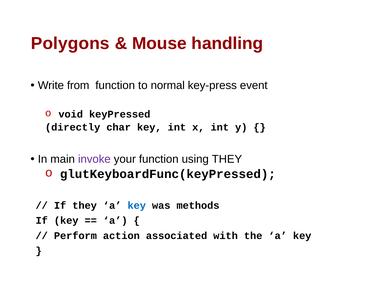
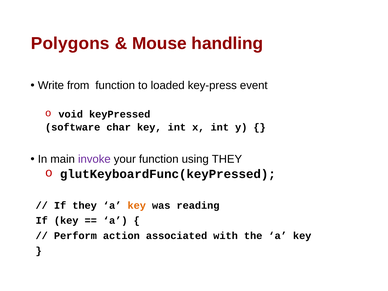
normal: normal -> loaded
directly: directly -> software
key at (137, 205) colour: blue -> orange
methods: methods -> reading
